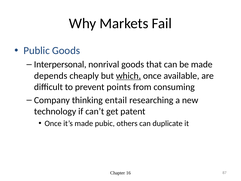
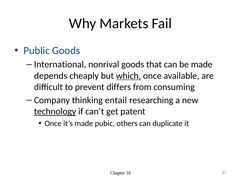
Interpersonal: Interpersonal -> International
points: points -> differs
technology underline: none -> present
